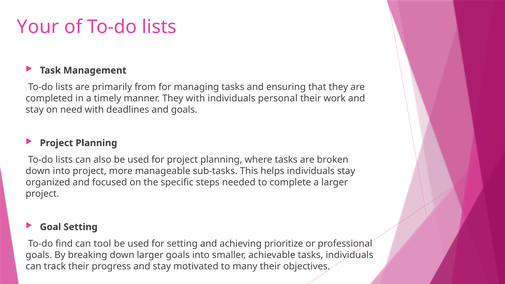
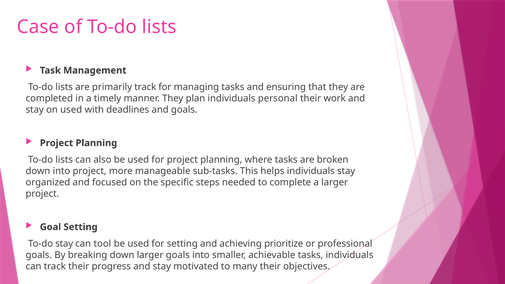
Your: Your -> Case
primarily from: from -> track
They with: with -> plan
on need: need -> used
To-do find: find -> stay
